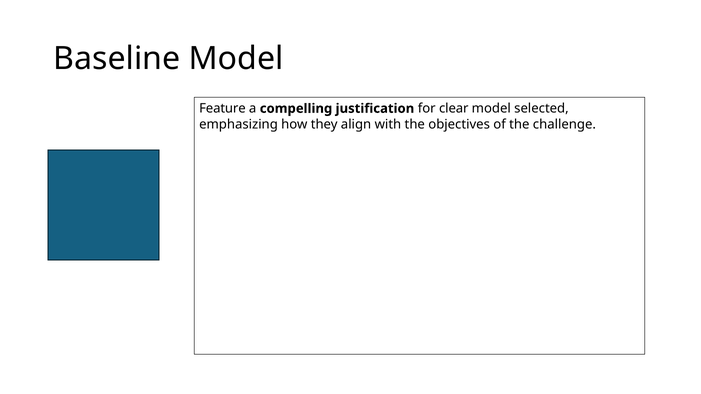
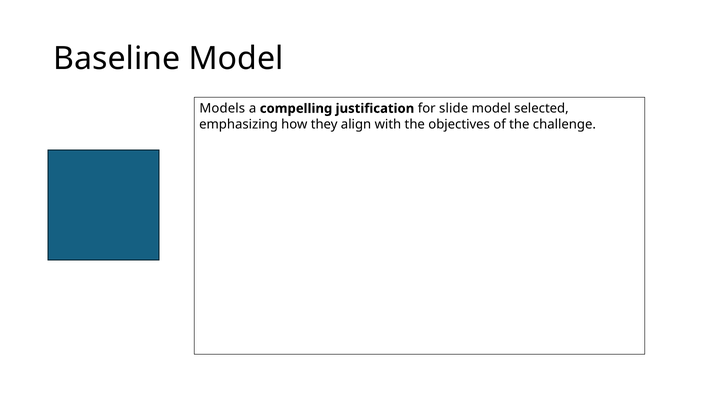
Feature: Feature -> Models
clear: clear -> slide
